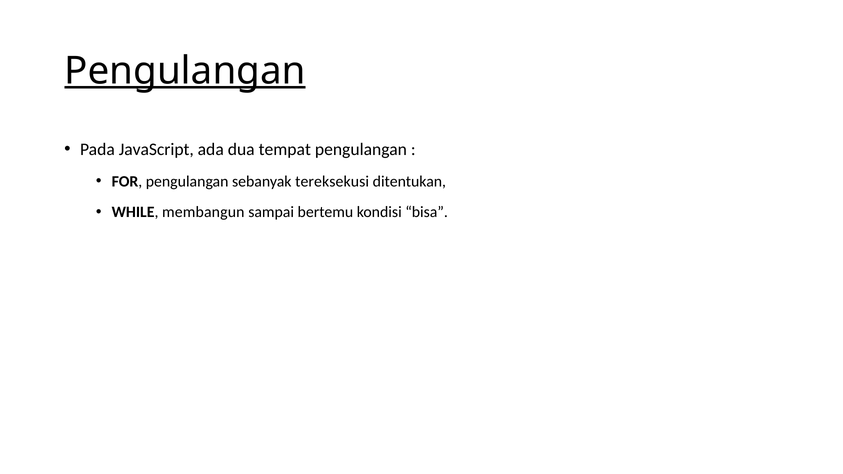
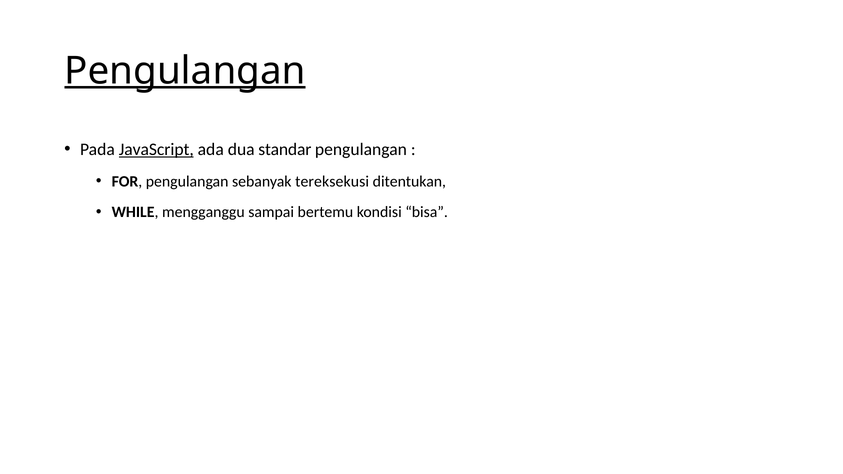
JavaScript underline: none -> present
tempat: tempat -> standar
membangun: membangun -> mengganggu
